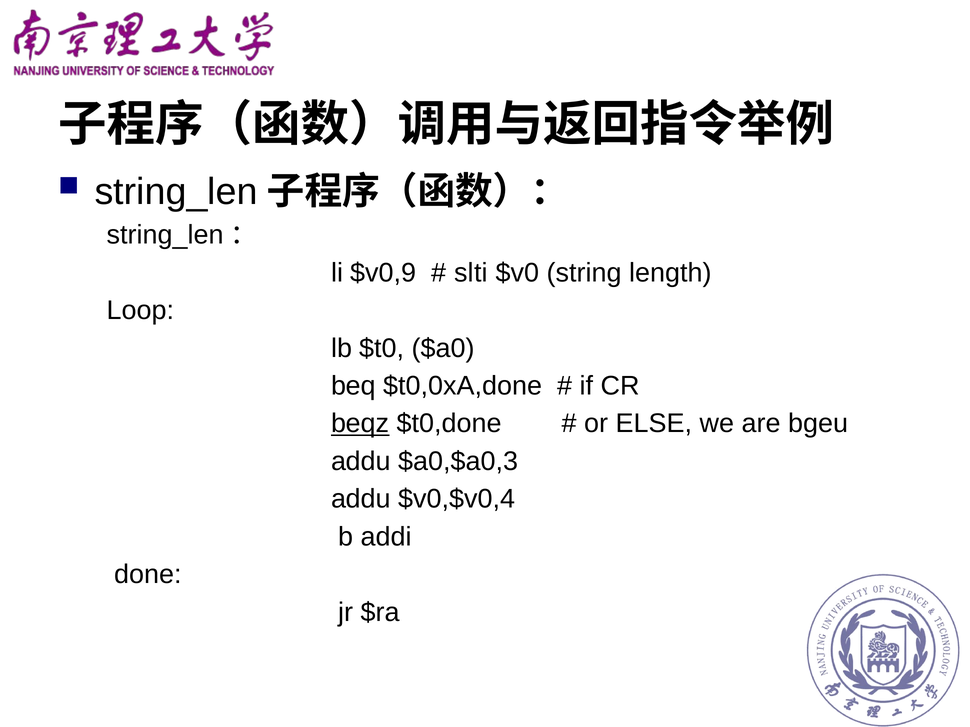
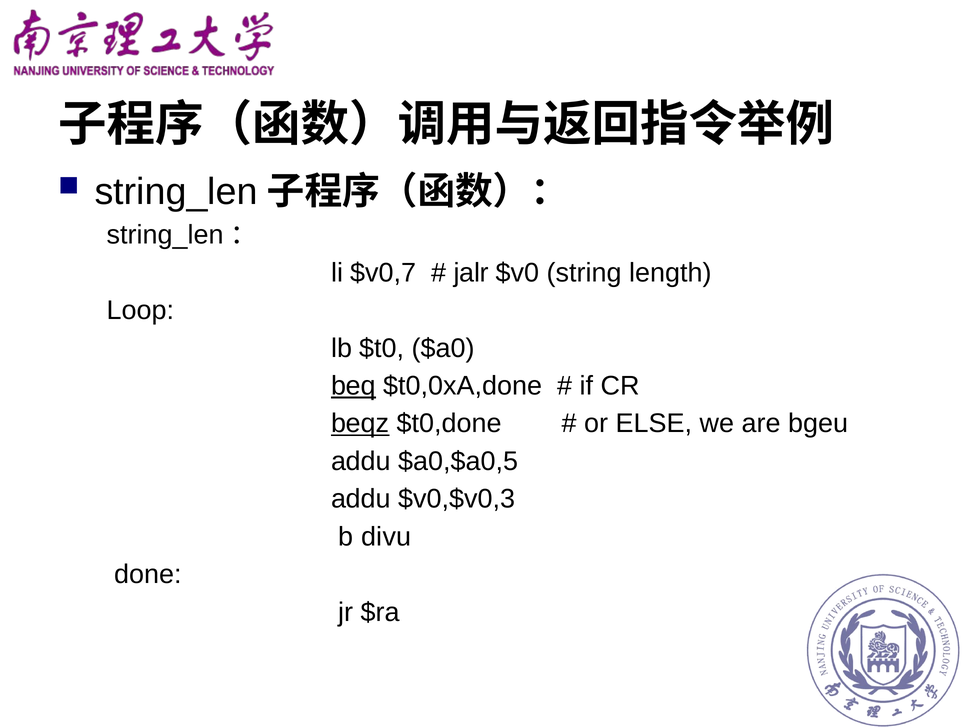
$v0,9: $v0,9 -> $v0,7
slti: slti -> jalr
beq underline: none -> present
$a0,$a0,3: $a0,$a0,3 -> $a0,$a0,5
$v0,$v0,4: $v0,$v0,4 -> $v0,$v0,3
addi: addi -> divu
